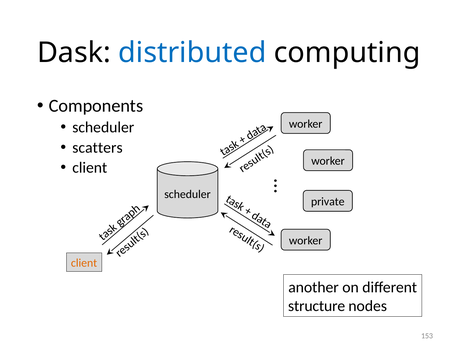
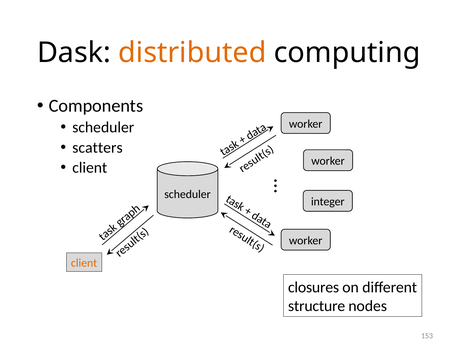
distributed colour: blue -> orange
private: private -> integer
another: another -> closures
